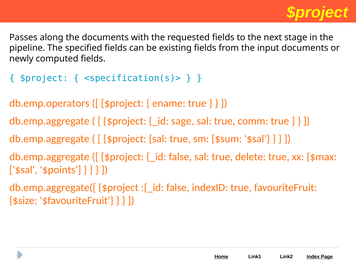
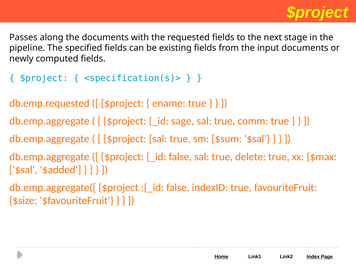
db.emp.operators: db.emp.operators -> db.emp.requested
$points: $points -> $added
